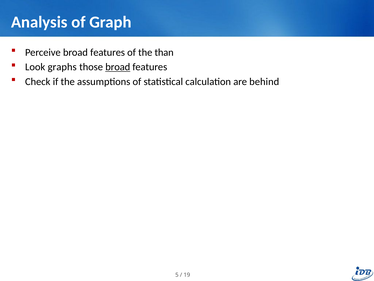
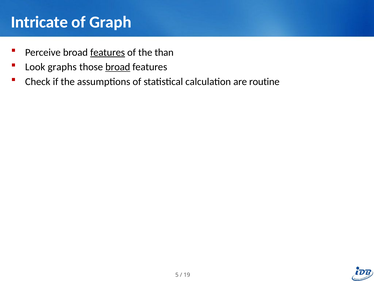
Analysis: Analysis -> Intricate
features at (108, 52) underline: none -> present
behind: behind -> routine
